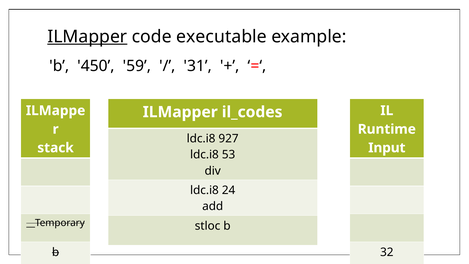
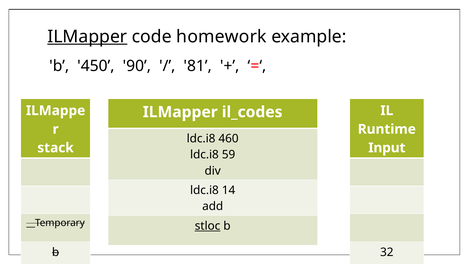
executable: executable -> homework
59: 59 -> 90
31: 31 -> 81
927: 927 -> 460
53: 53 -> 59
24: 24 -> 14
stloc underline: none -> present
